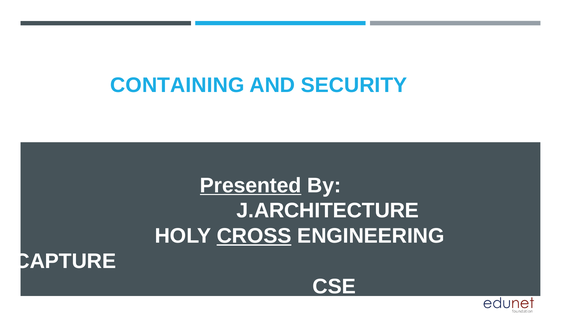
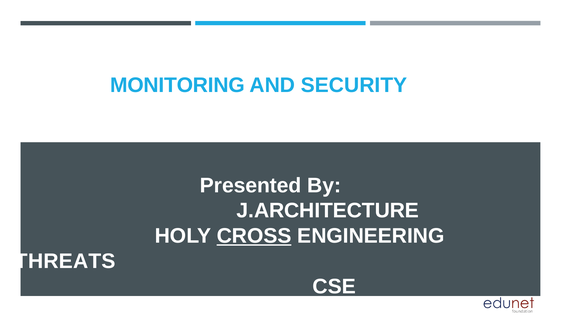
CONTAINING: CONTAINING -> MONITORING
Presented underline: present -> none
CAPTURE: CAPTURE -> THREATS
